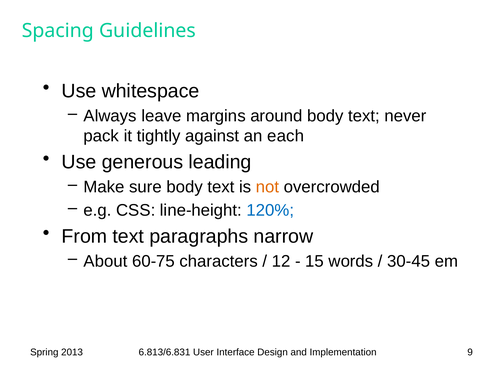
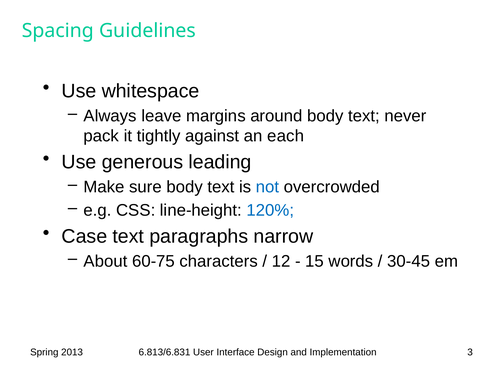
not colour: orange -> blue
From: From -> Case
9: 9 -> 3
